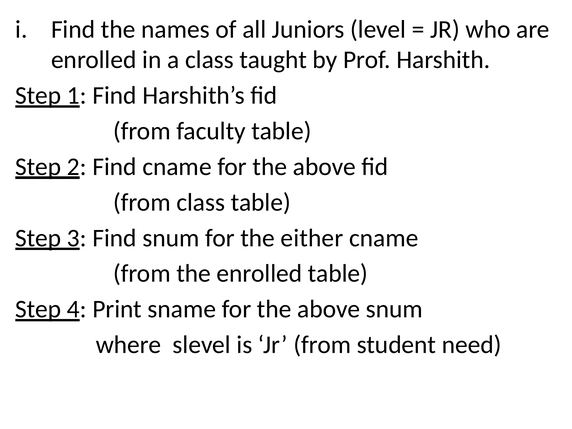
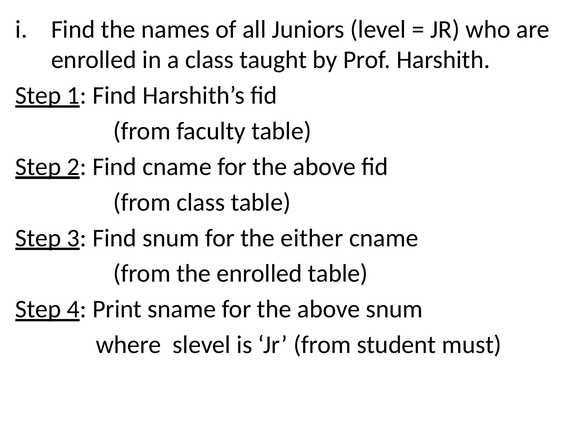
need: need -> must
